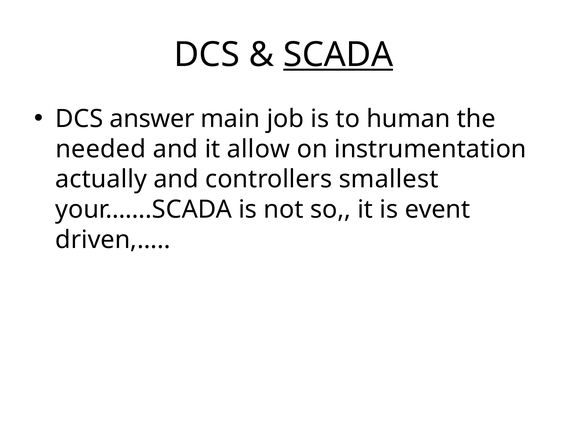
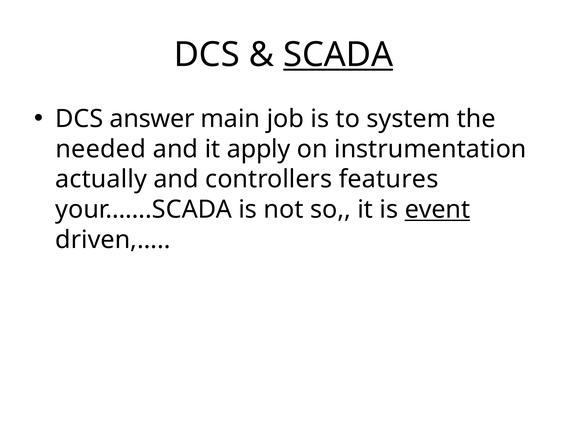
human: human -> system
allow: allow -> apply
smallest: smallest -> features
event underline: none -> present
